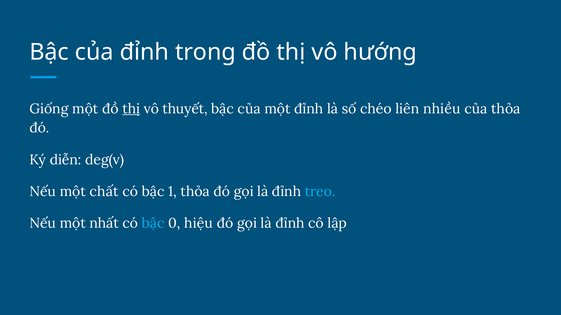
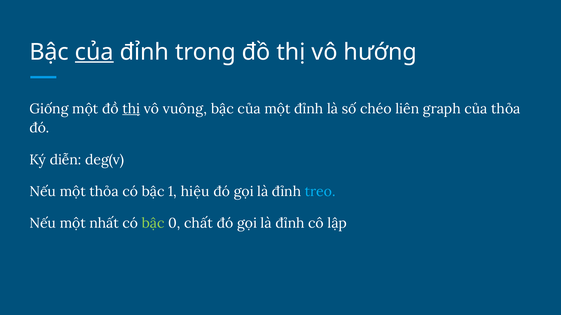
của at (94, 52) underline: none -> present
thuyết: thuyết -> vuông
nhiều: nhiều -> graph
một chất: chất -> thỏa
1 thỏa: thỏa -> hiệu
bậc at (153, 224) colour: light blue -> light green
hiệu: hiệu -> chất
